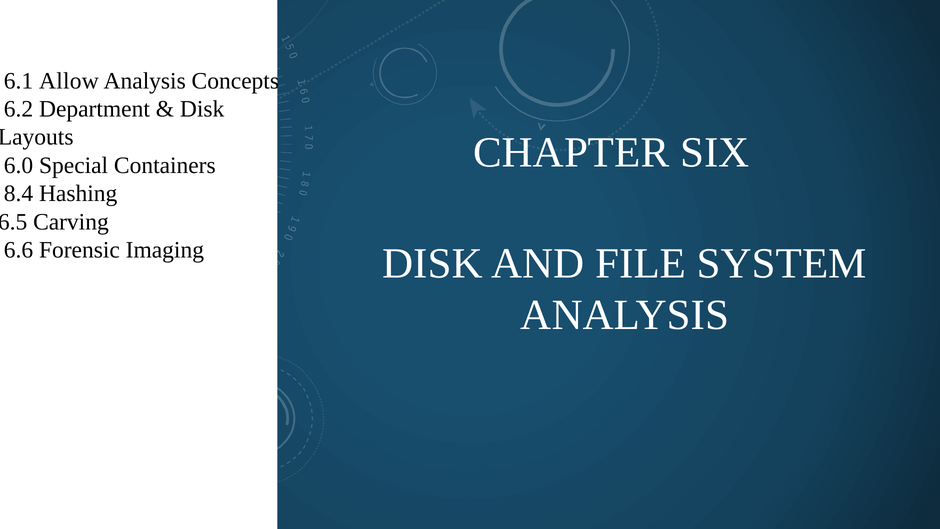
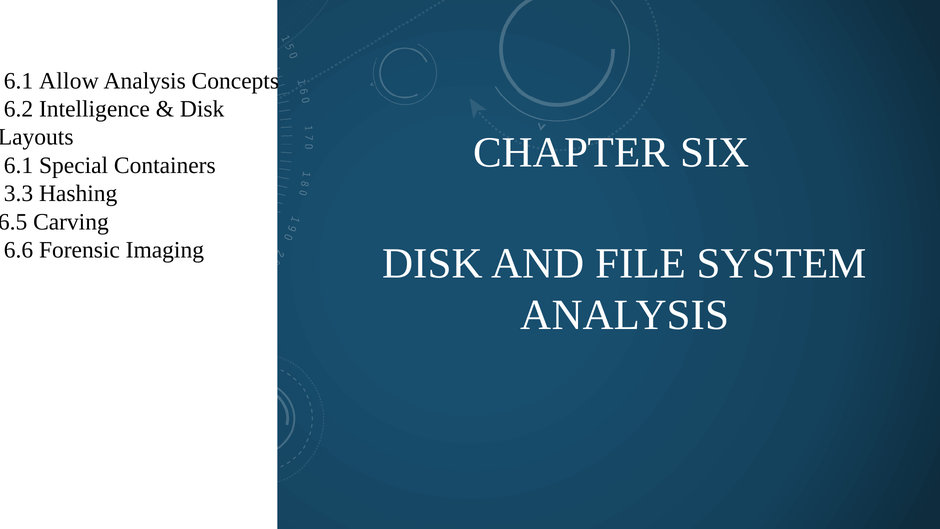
Department: Department -> Intelligence
6.0 at (18, 165): 6.0 -> 6.1
8.4: 8.4 -> 3.3
